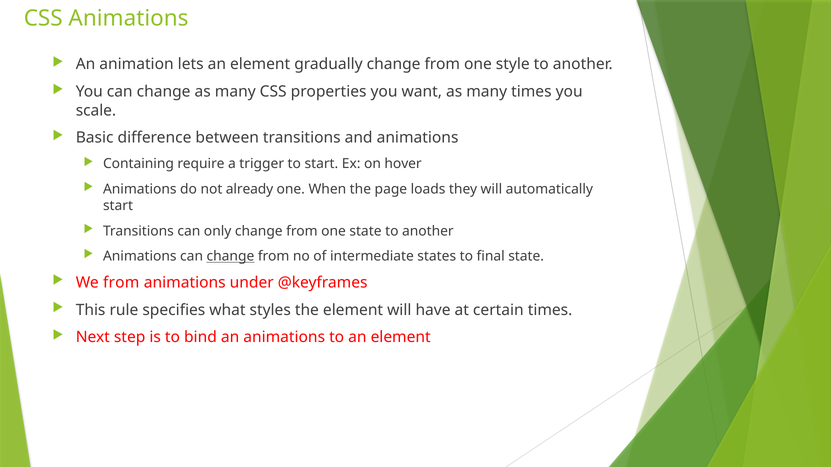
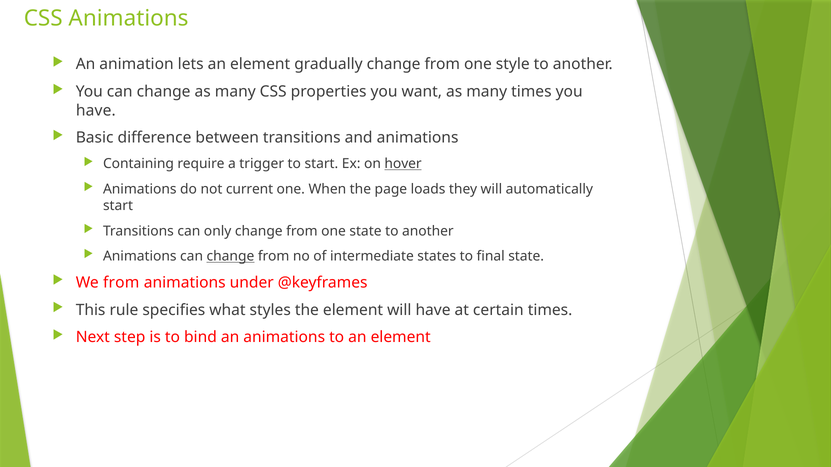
scale at (96, 110): scale -> have
hover underline: none -> present
already: already -> current
